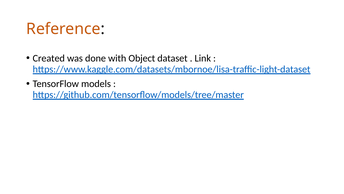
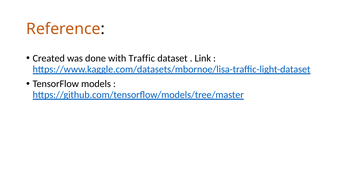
Object: Object -> Traffic
